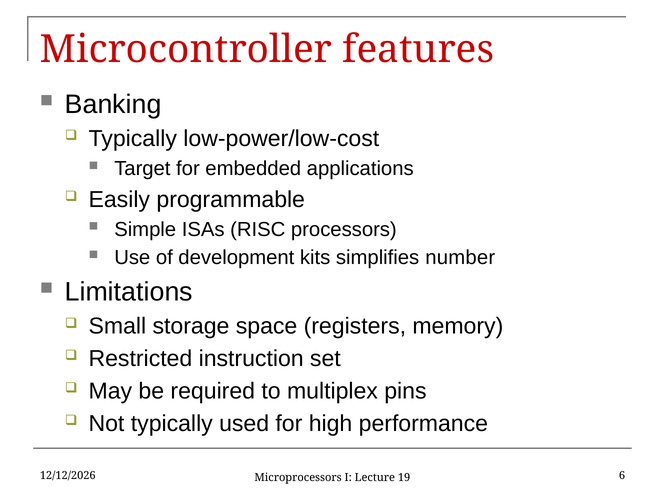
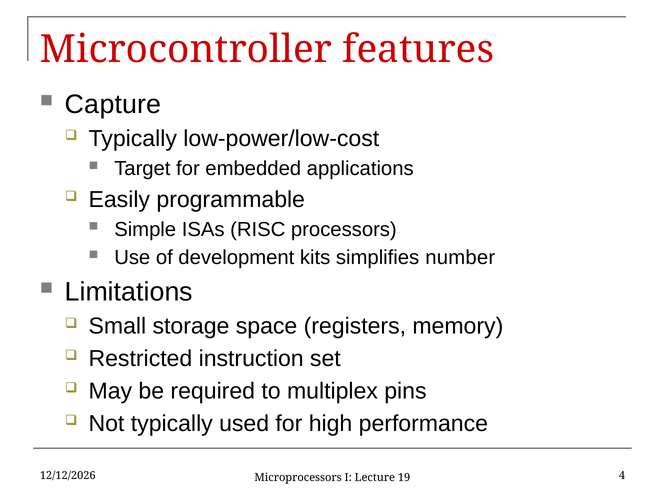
Banking: Banking -> Capture
6: 6 -> 4
